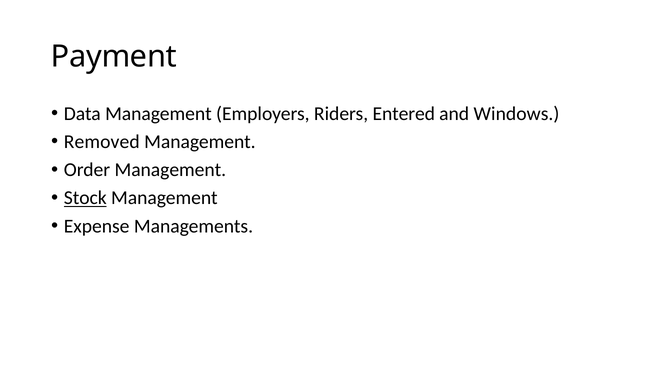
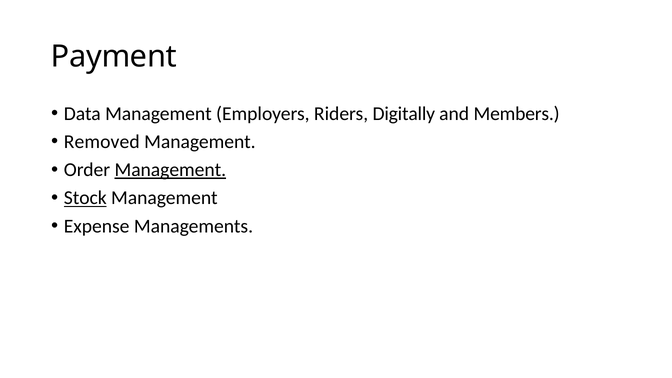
Entered: Entered -> Digitally
Windows: Windows -> Members
Management at (170, 170) underline: none -> present
